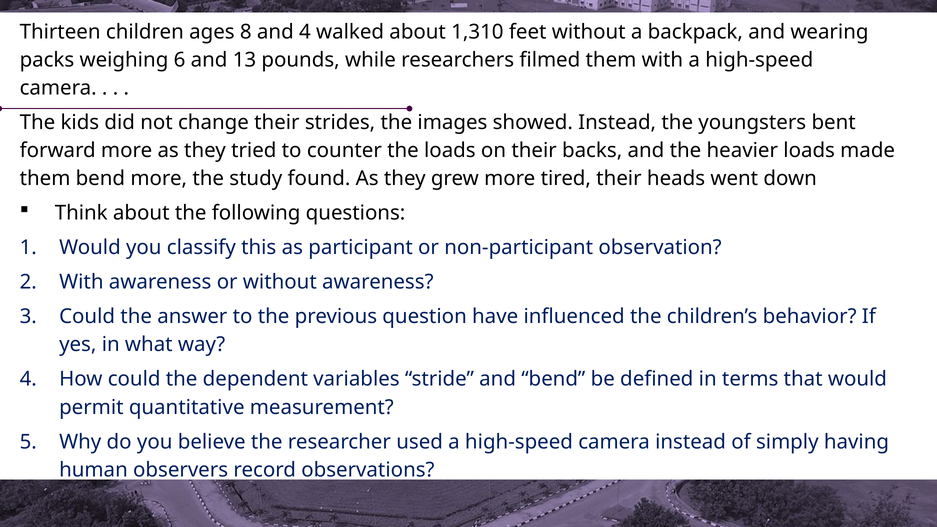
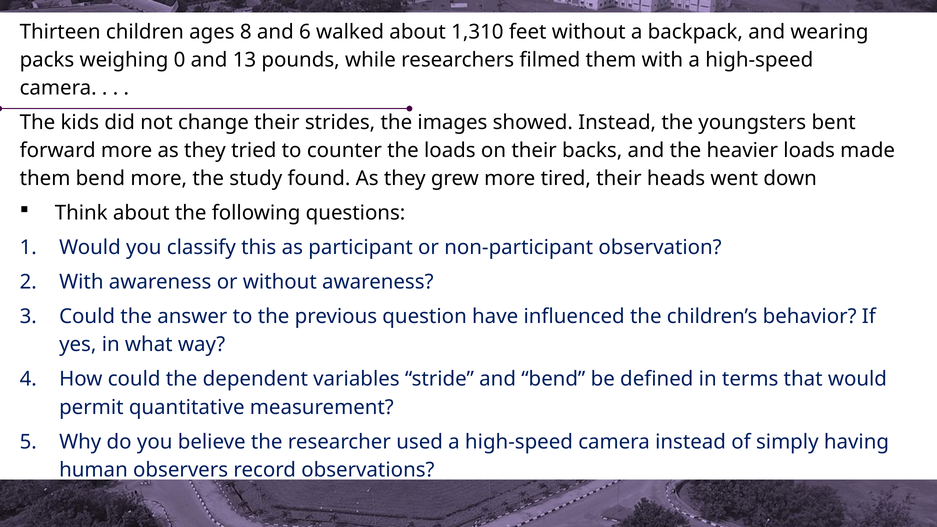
and 4: 4 -> 6
6: 6 -> 0
